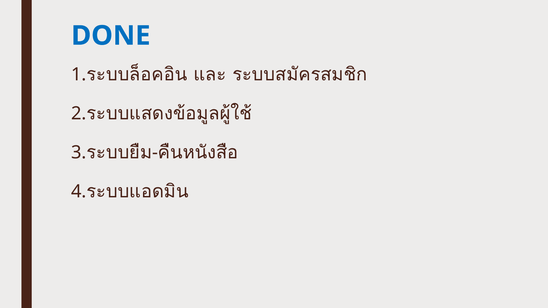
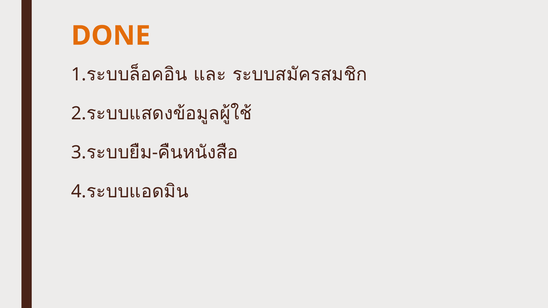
DONE colour: blue -> orange
